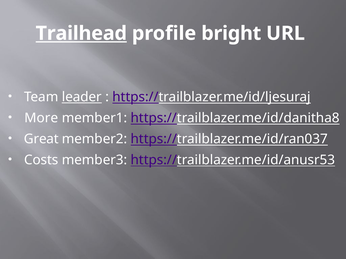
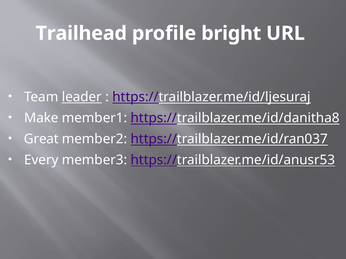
Trailhead underline: present -> none
More: More -> Make
Costs: Costs -> Every
